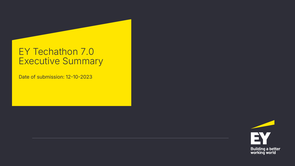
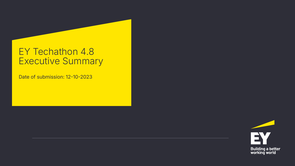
7.0: 7.0 -> 4.8
